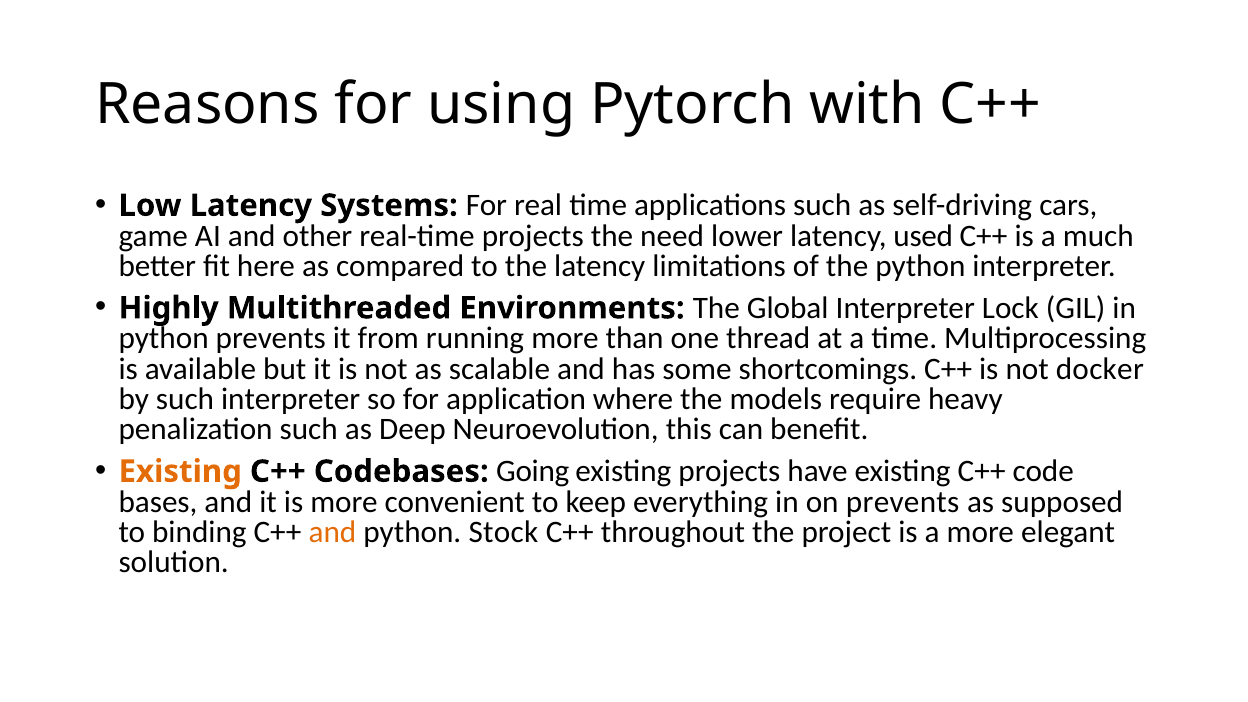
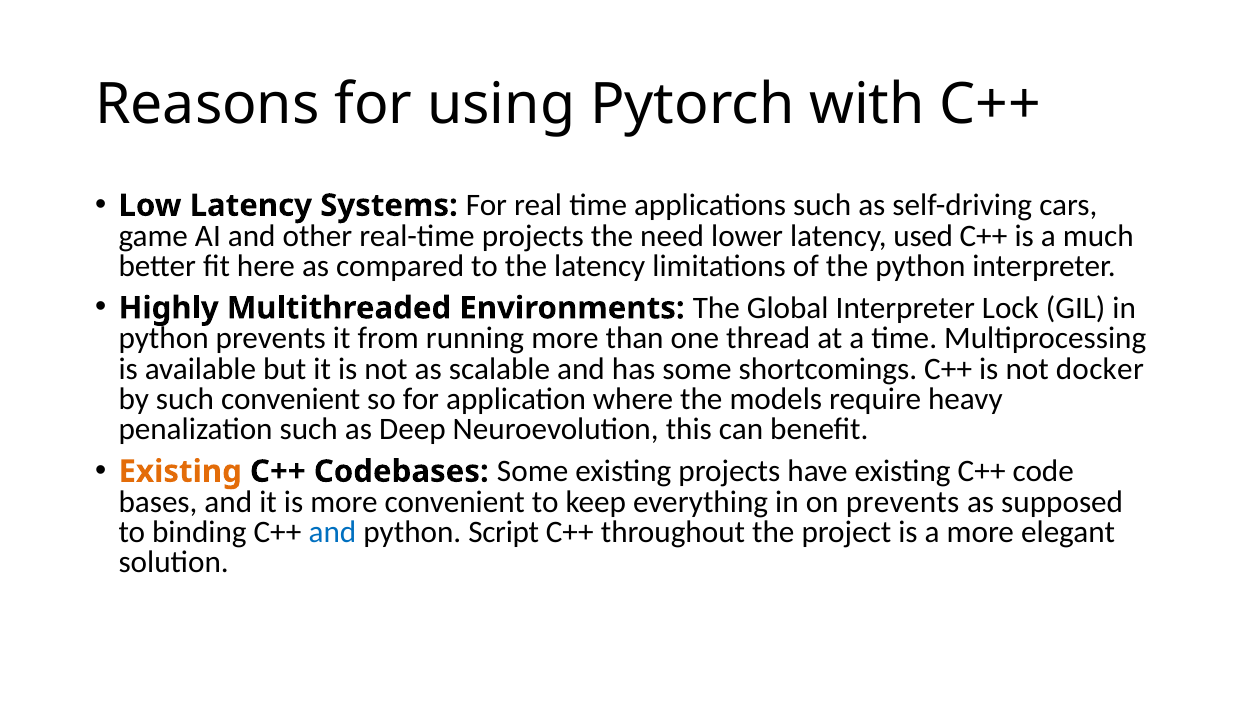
such interpreter: interpreter -> convenient
Codebases Going: Going -> Some
and at (332, 532) colour: orange -> blue
Stock: Stock -> Script
